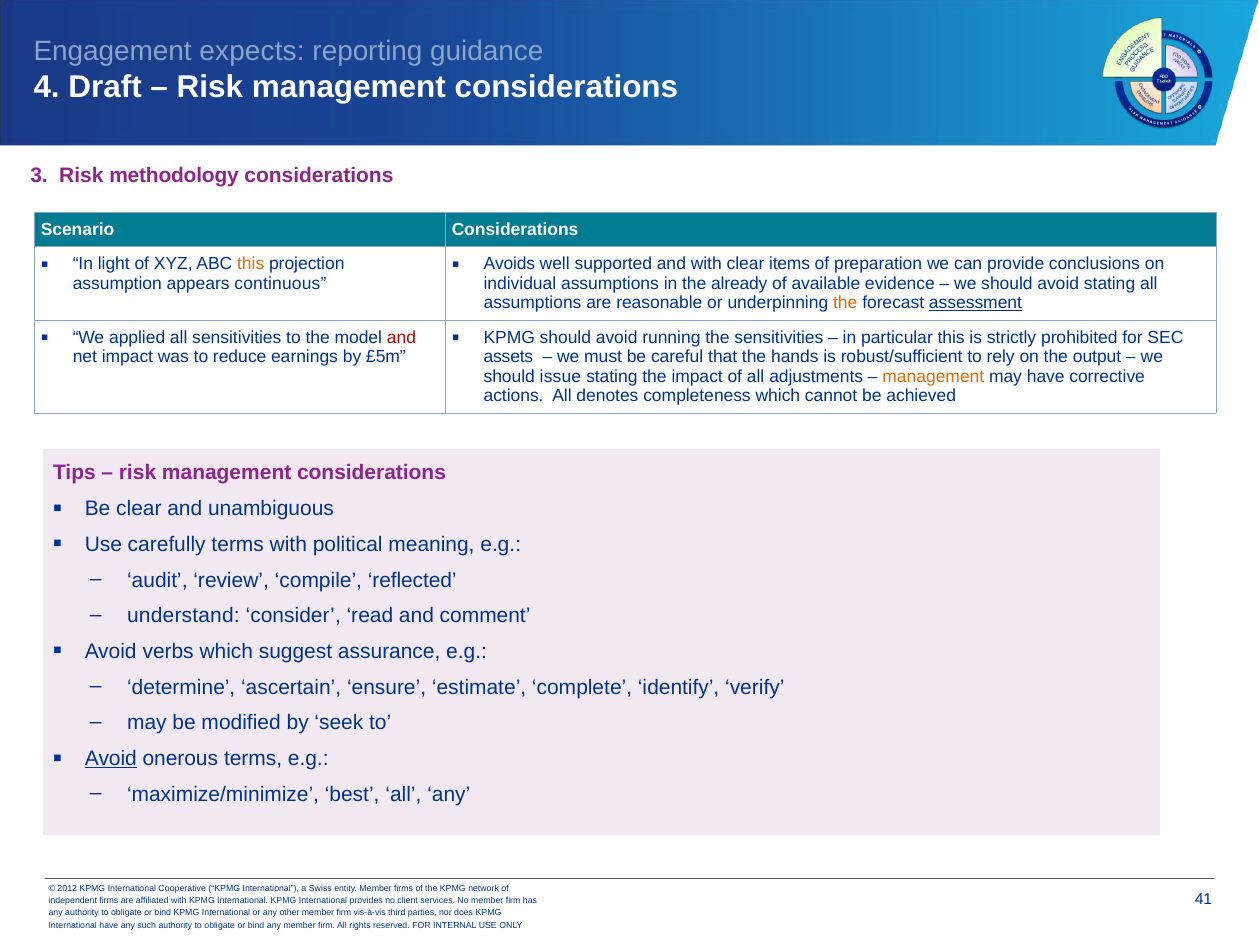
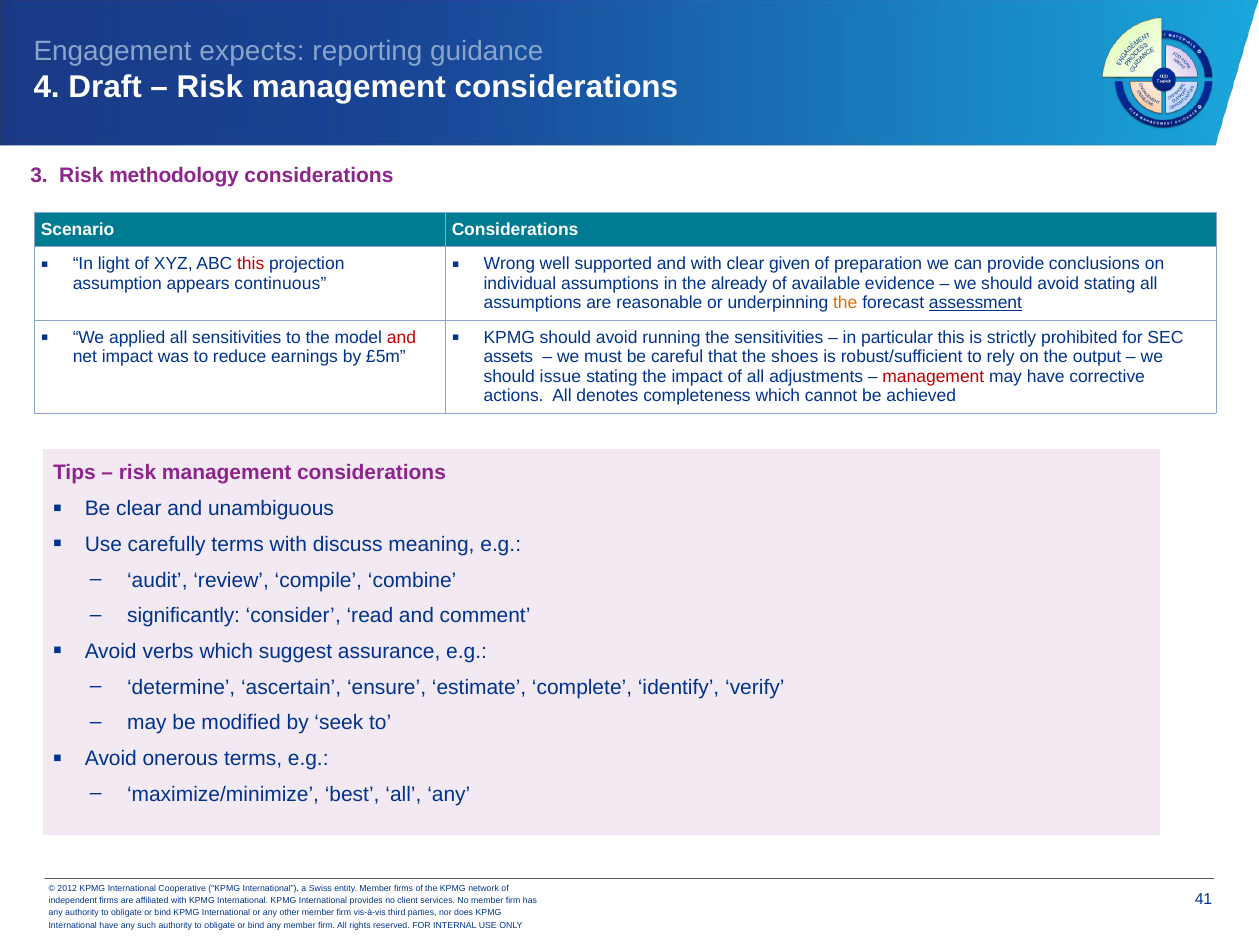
this at (251, 264) colour: orange -> red
Avoids: Avoids -> Wrong
items: items -> given
hands: hands -> shoes
management at (933, 376) colour: orange -> red
political: political -> discuss
reflected: reflected -> combine
understand: understand -> significantly
Avoid at (111, 759) underline: present -> none
